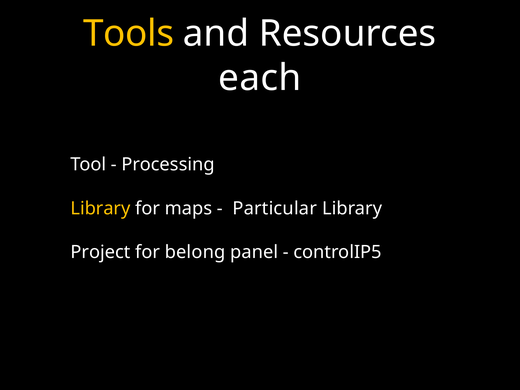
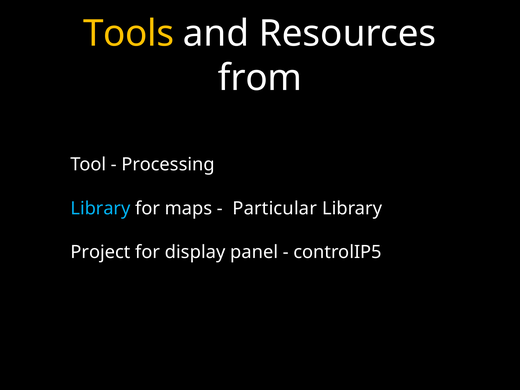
each: each -> from
Library at (101, 208) colour: yellow -> light blue
belong: belong -> display
